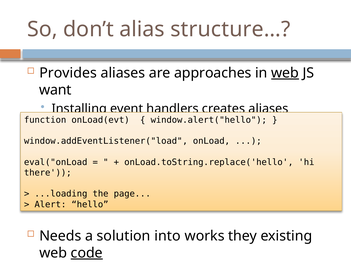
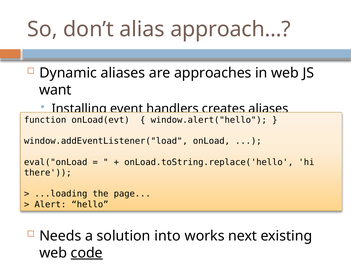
structure…: structure… -> approach…
Provides: Provides -> Dynamic
web at (285, 73) underline: present -> none
they: they -> next
